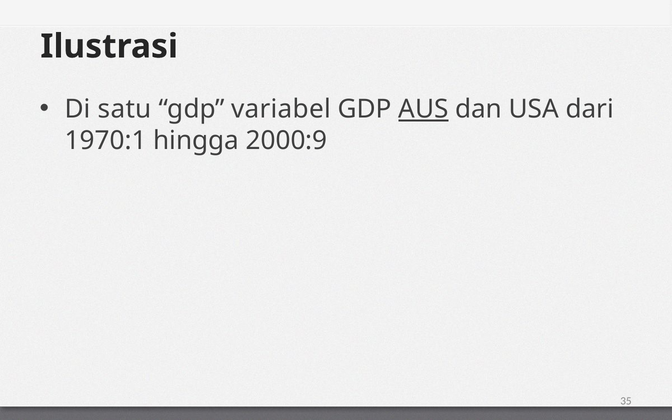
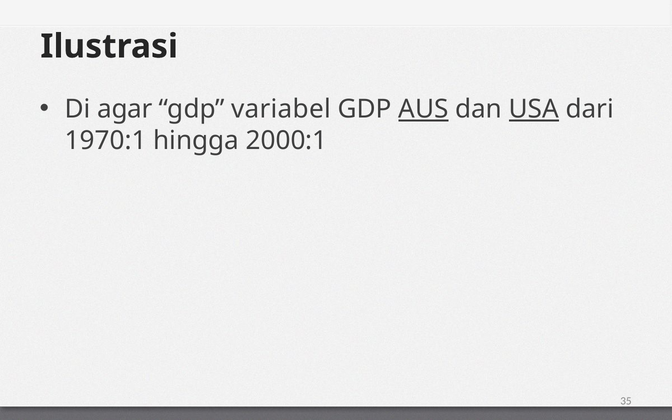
satu: satu -> agar
USA underline: none -> present
2000:9: 2000:9 -> 2000:1
